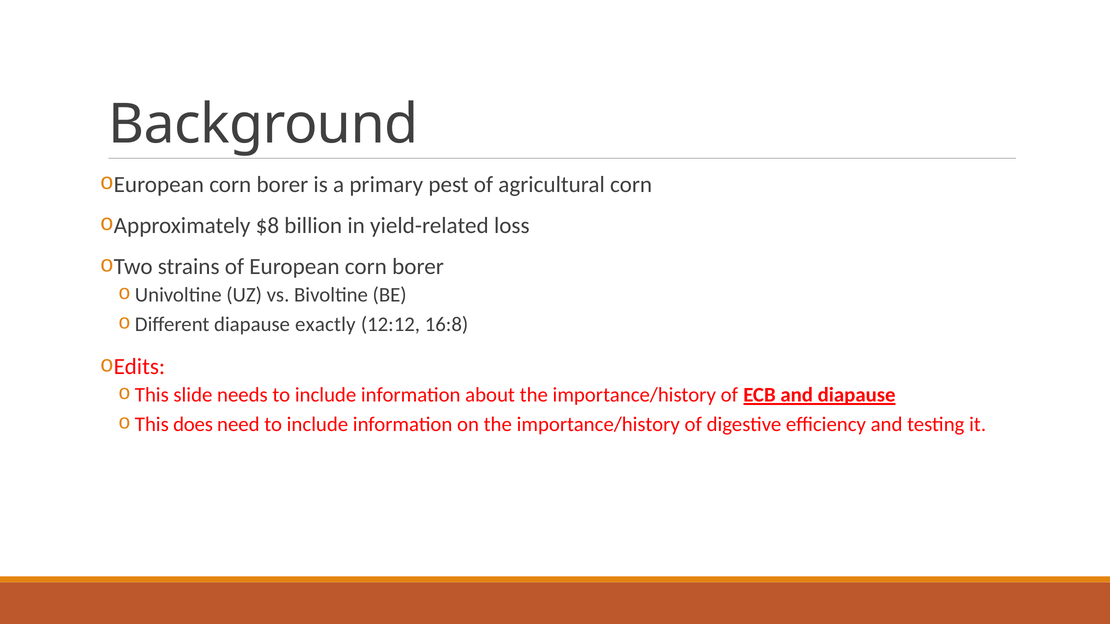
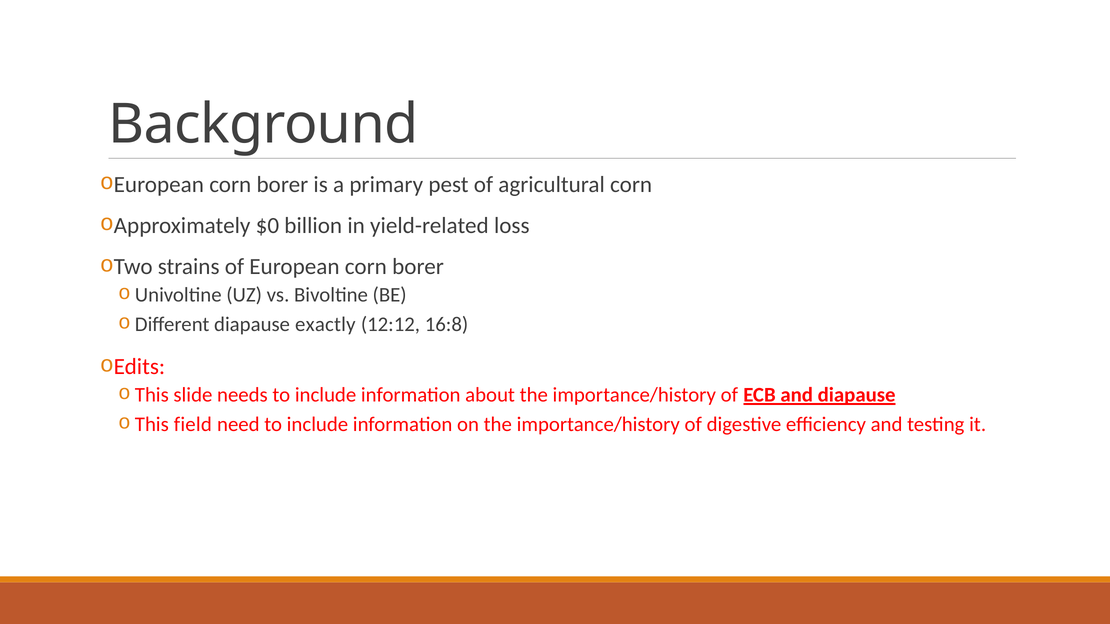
$8: $8 -> $0
does: does -> field
